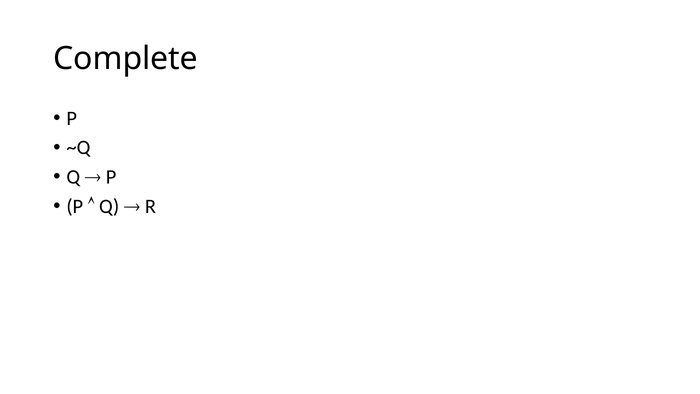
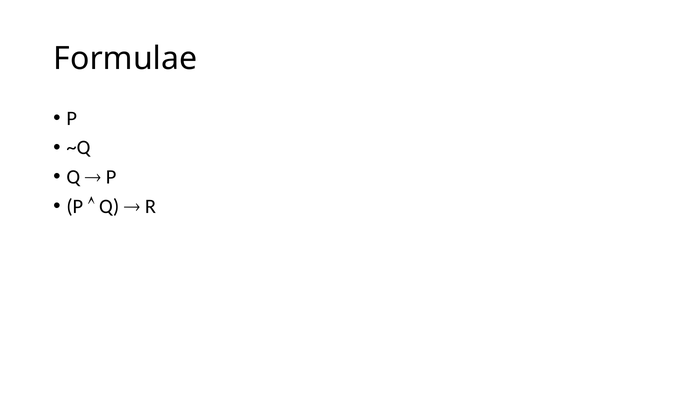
Complete: Complete -> Formulae
